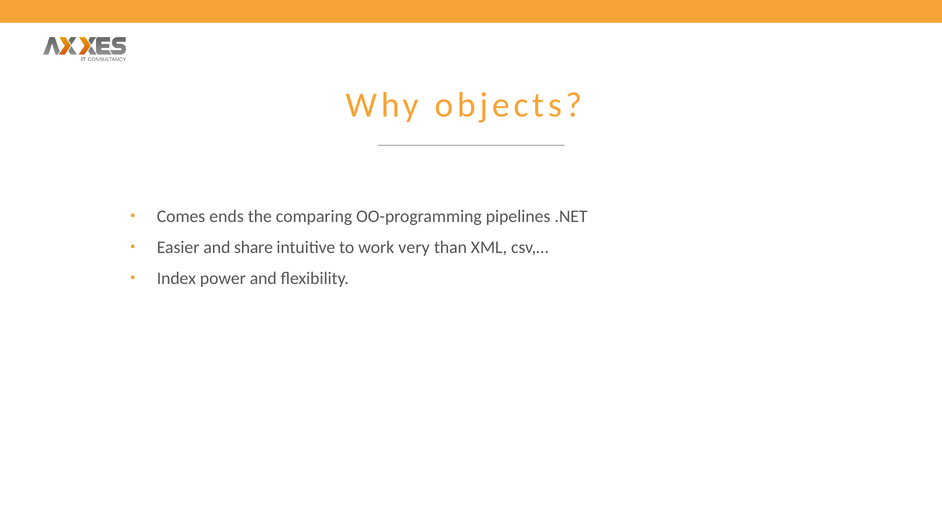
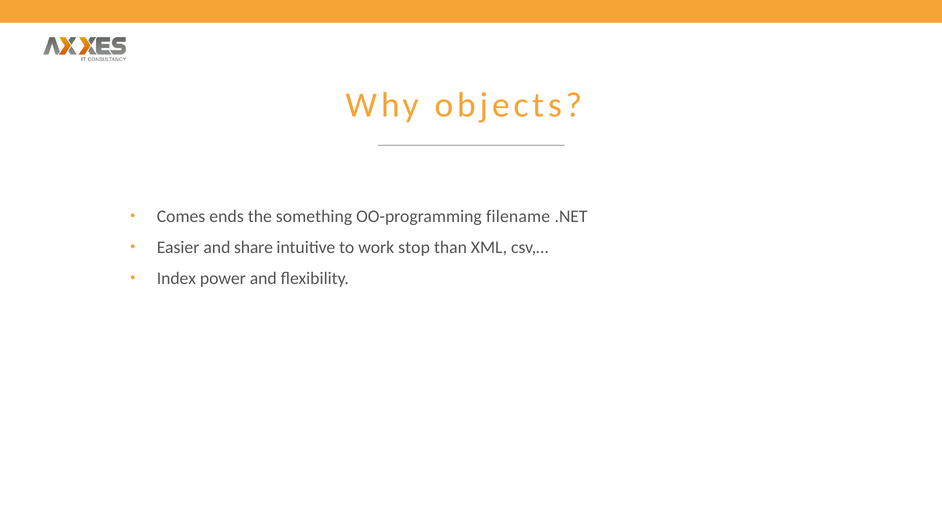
comparing: comparing -> something
pipelines: pipelines -> filename
very: very -> stop
